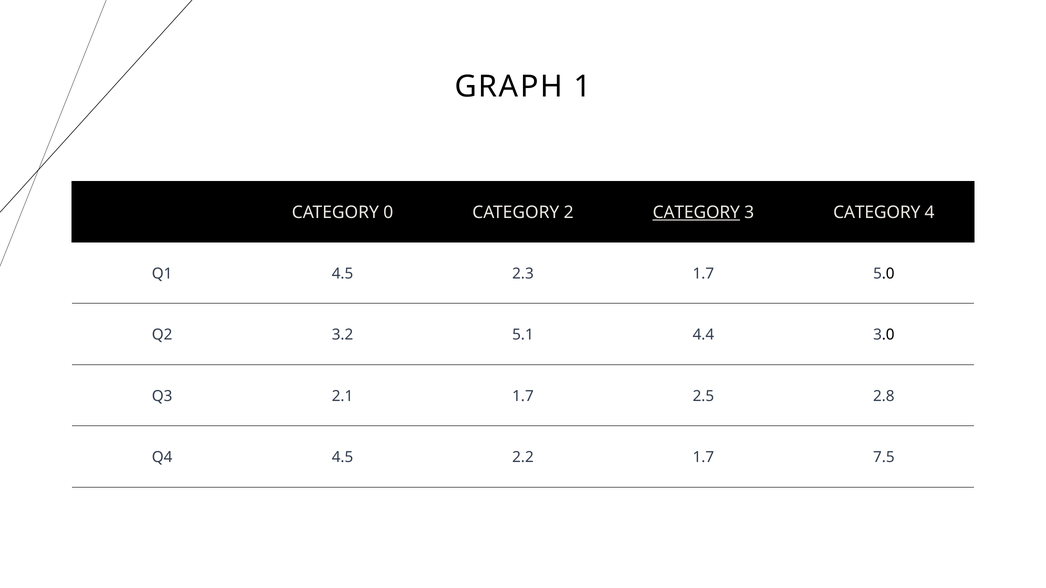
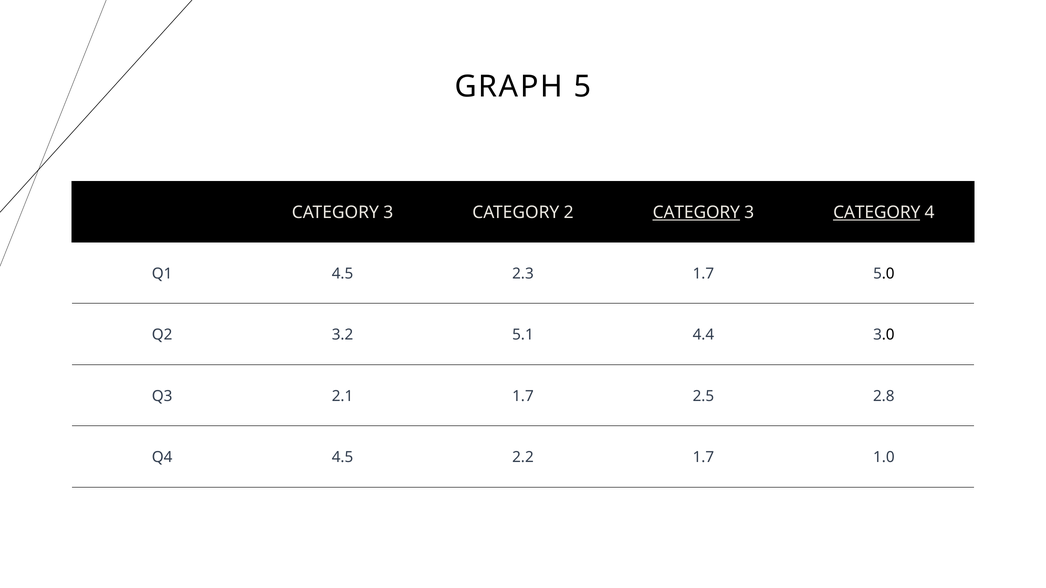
GRAPH 1: 1 -> 5
0 at (388, 213): 0 -> 3
CATEGORY at (877, 213) underline: none -> present
7.5: 7.5 -> 1.0
